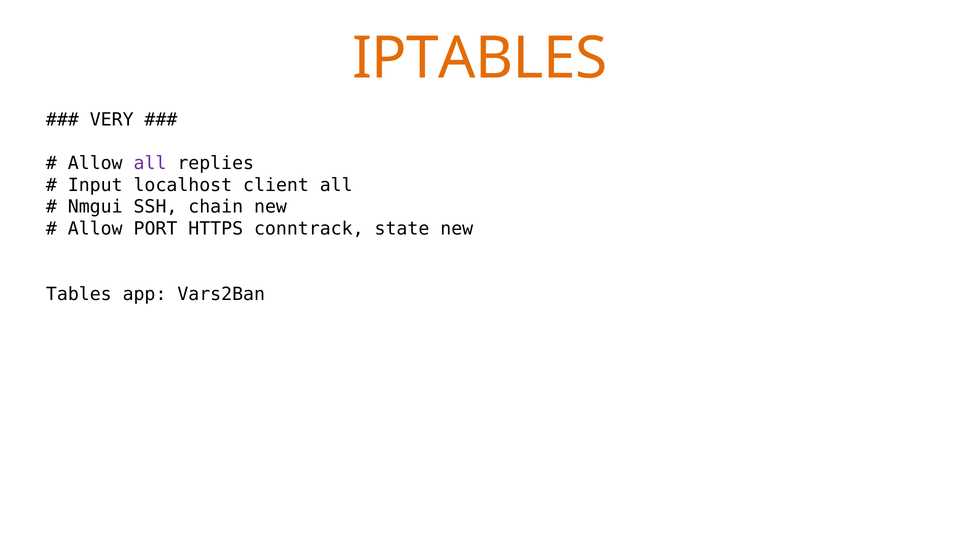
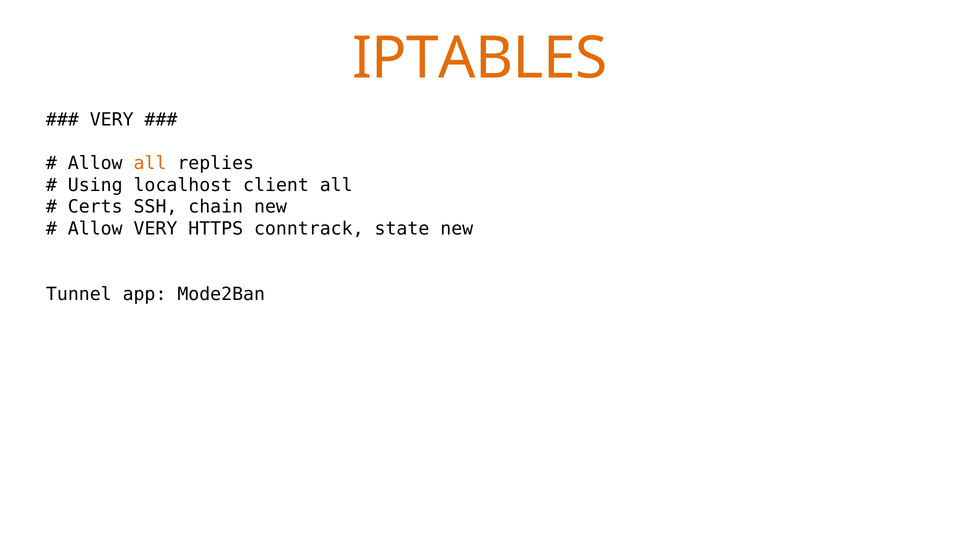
all at (150, 163) colour: purple -> orange
Input: Input -> Using
Nmgui: Nmgui -> Certs
Allow PORT: PORT -> VERY
Tables: Tables -> Tunnel
Vars2Ban: Vars2Ban -> Mode2Ban
